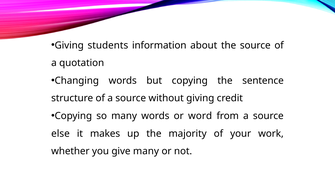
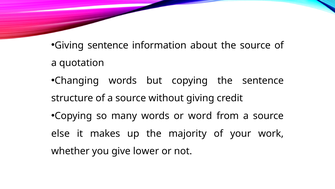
Giving students: students -> sentence
give many: many -> lower
